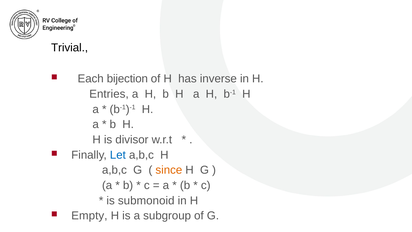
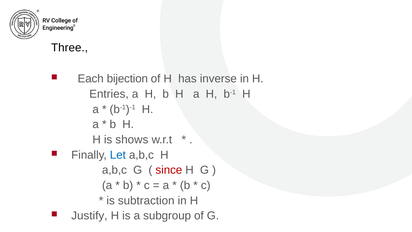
Trivial: Trivial -> Three
divisor: divisor -> shows
since colour: orange -> red
submonoid: submonoid -> subtraction
Empty: Empty -> Justify
